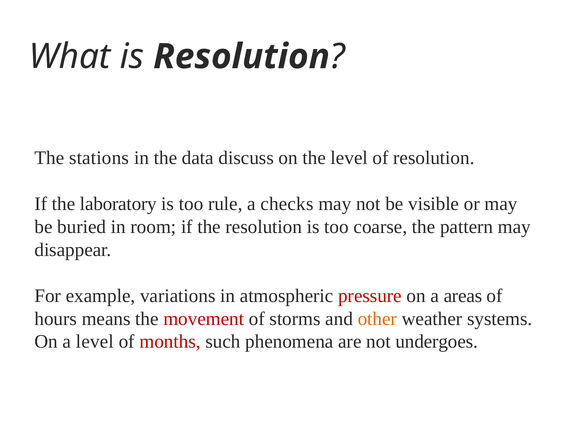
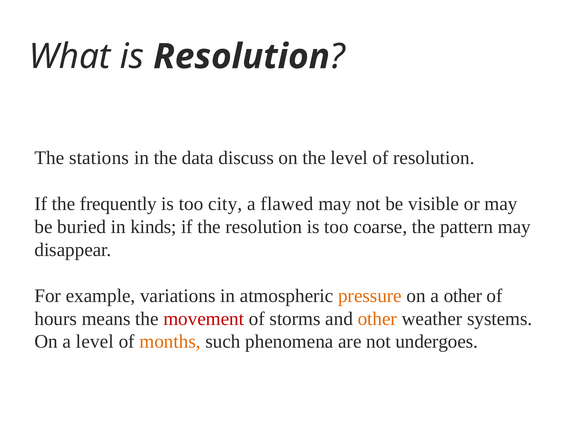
laboratory: laboratory -> frequently
rule: rule -> city
checks: checks -> flawed
room: room -> kinds
pressure colour: red -> orange
a areas: areas -> other
months colour: red -> orange
